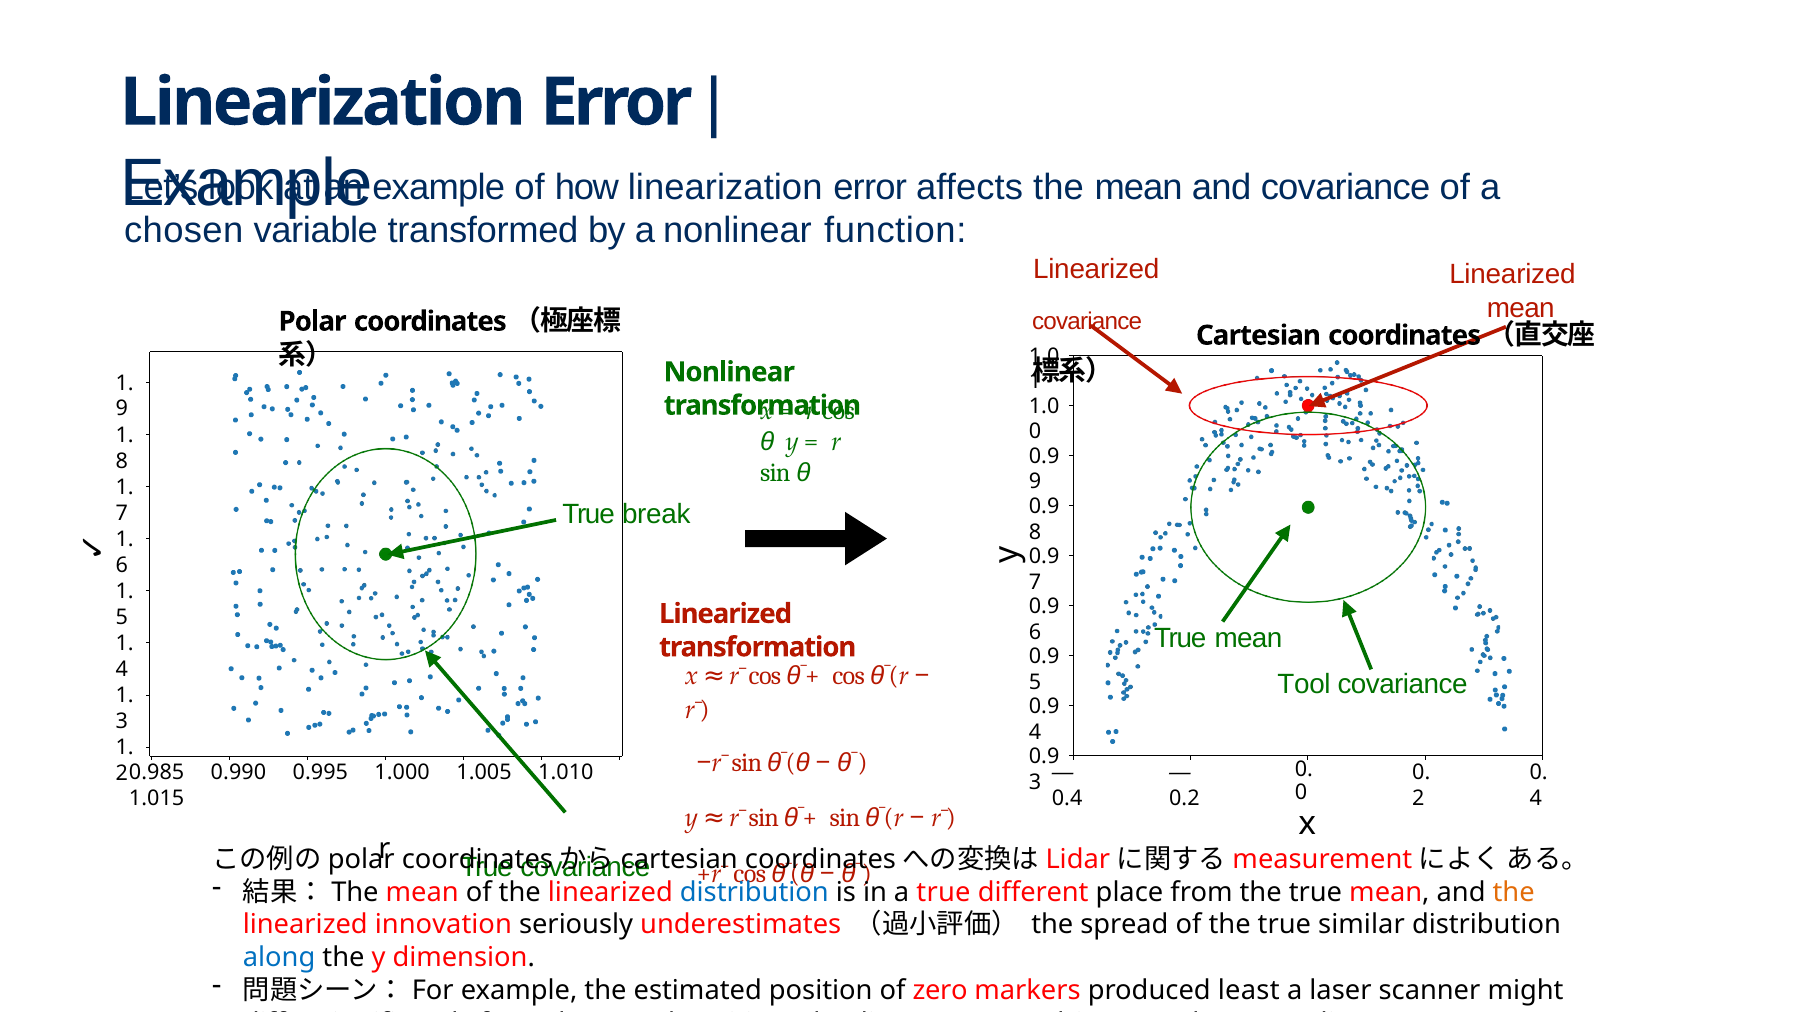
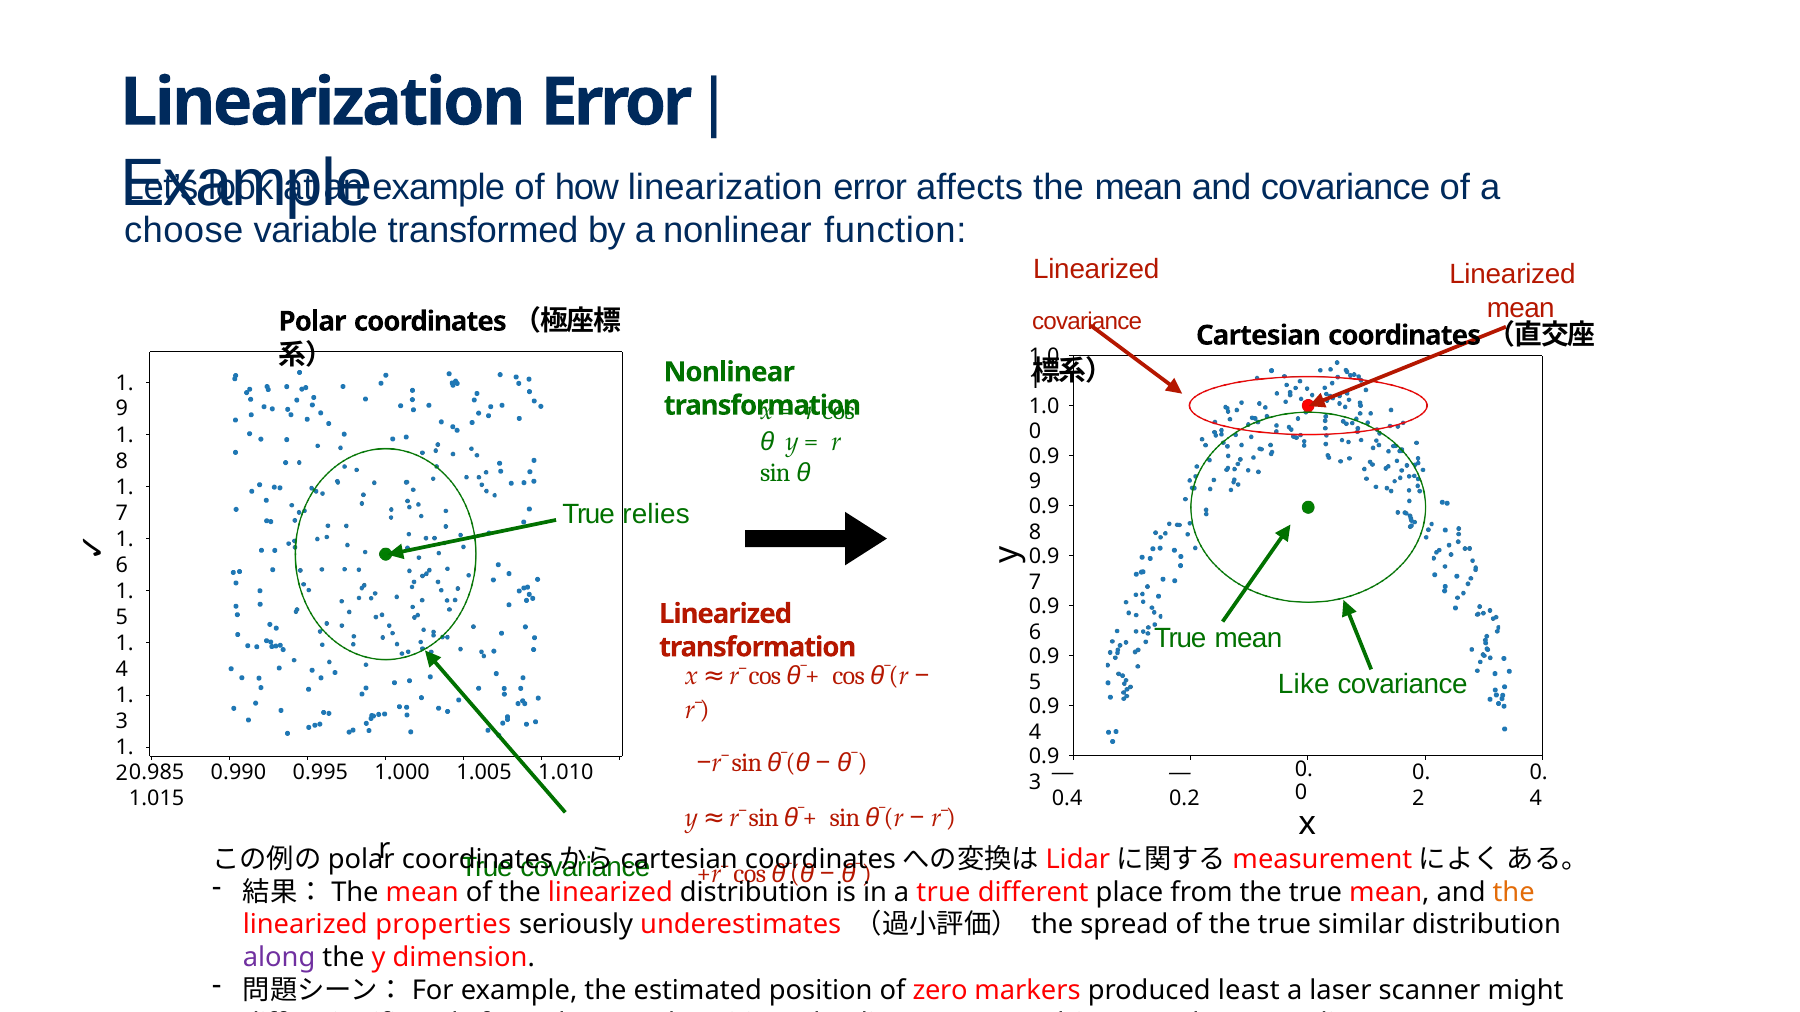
chosen: chosen -> choose
break: break -> relies
Tool: Tool -> Like
distribution at (754, 893) colour: blue -> black
innovation: innovation -> properties
along colour: blue -> purple
